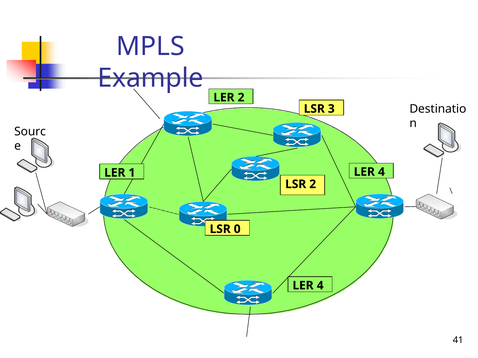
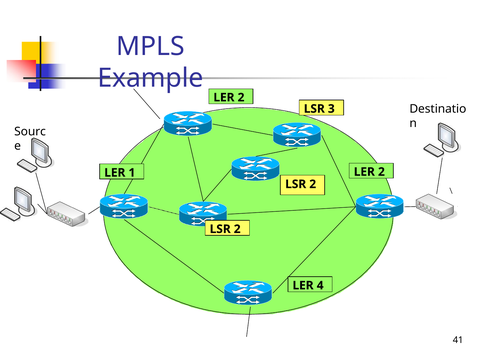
4 at (381, 172): 4 -> 2
0 at (237, 229): 0 -> 2
